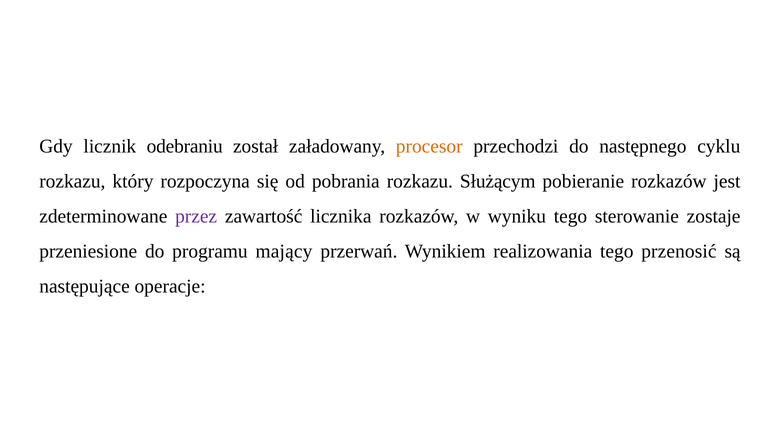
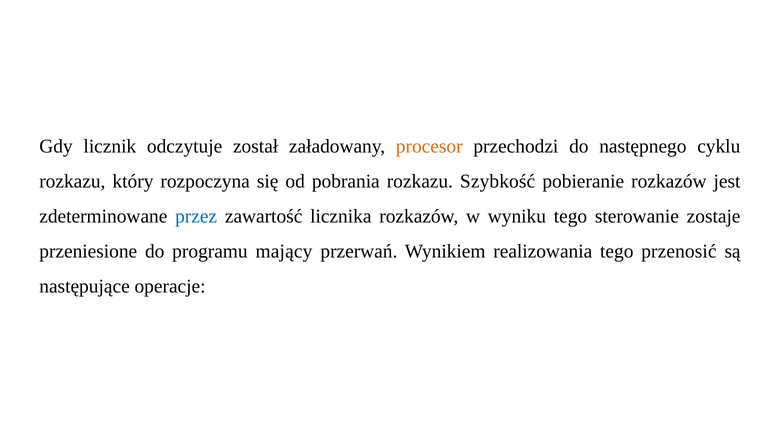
odebraniu: odebraniu -> odczytuje
Służącym: Służącym -> Szybkość
przez colour: purple -> blue
